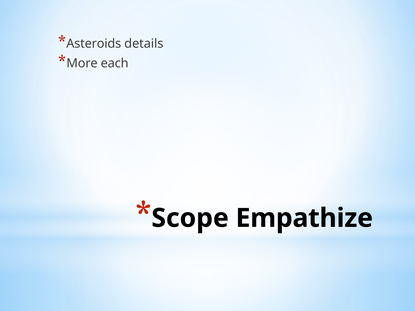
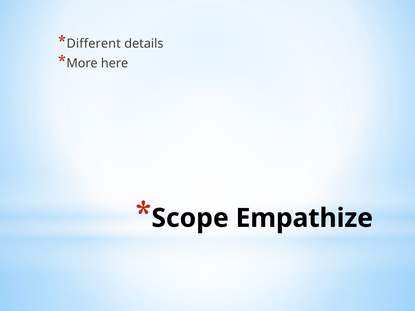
Asteroids: Asteroids -> Different
each: each -> here
